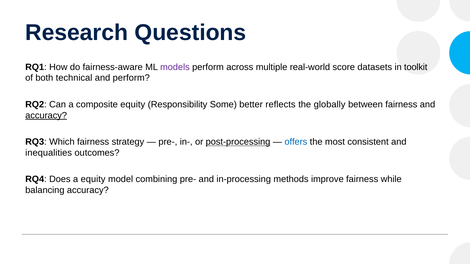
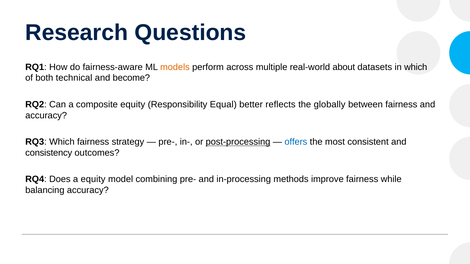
models colour: purple -> orange
score: score -> about
in toolkit: toolkit -> which
and perform: perform -> become
Some: Some -> Equal
accuracy at (46, 116) underline: present -> none
inequalities: inequalities -> consistency
